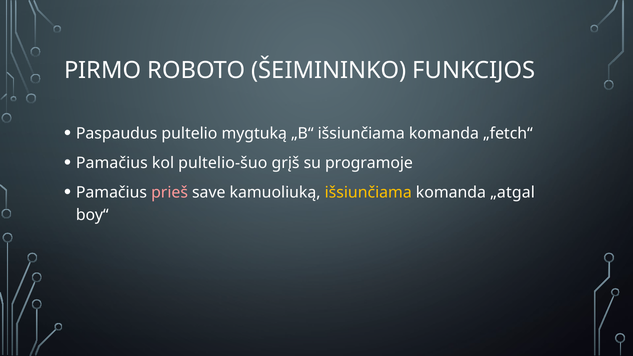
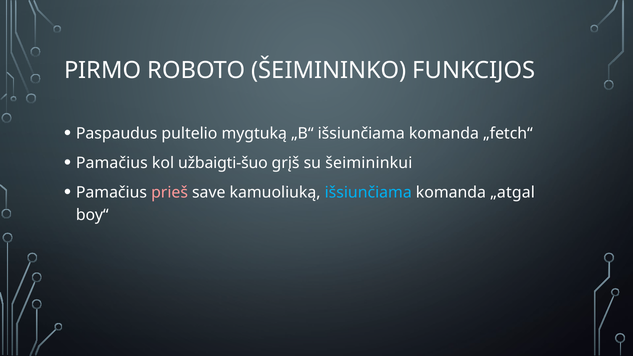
pultelio-šuo: pultelio-šuo -> užbaigti-šuo
programoje: programoje -> šeimininkui
išsiunčiama at (368, 192) colour: yellow -> light blue
